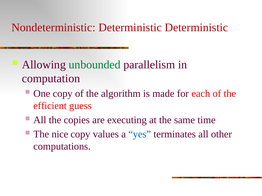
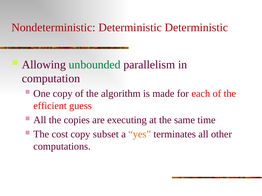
nice: nice -> cost
values: values -> subset
yes colour: blue -> orange
